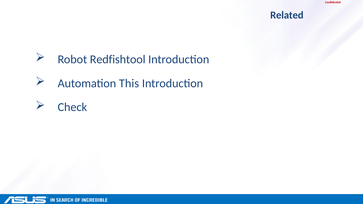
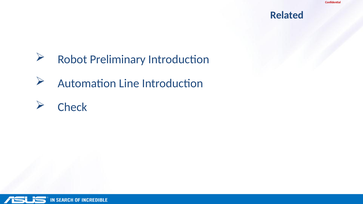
Redfishtool: Redfishtool -> Preliminary
This: This -> Line
